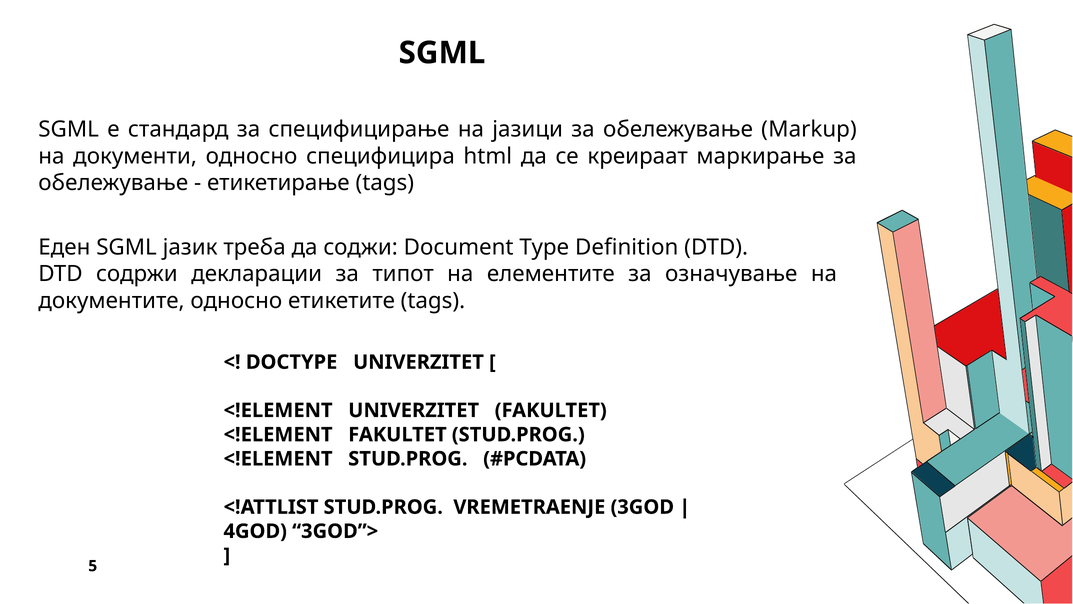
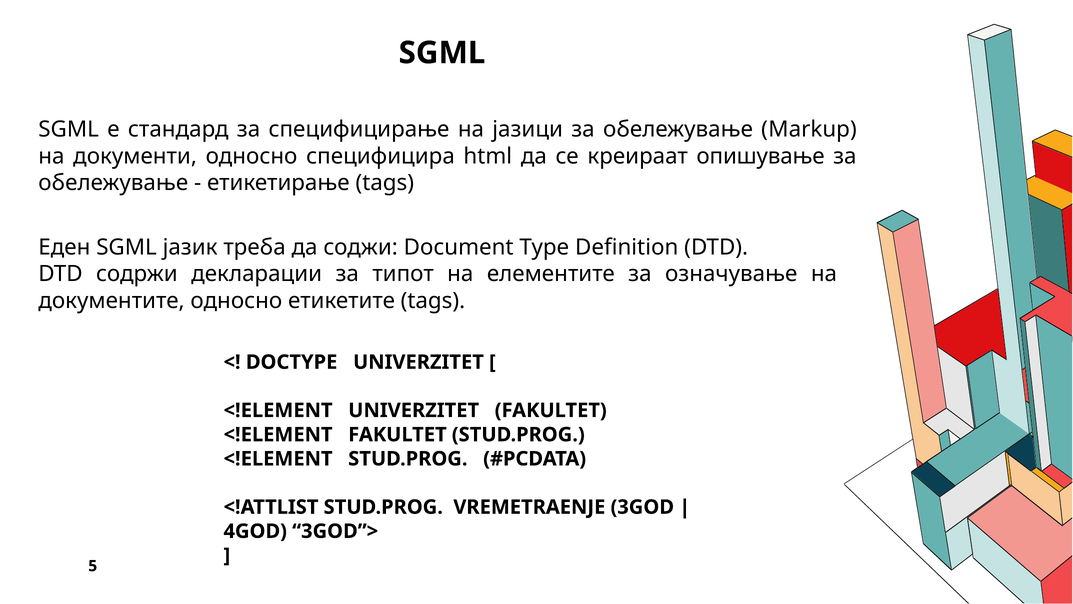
маркирање: маркирање -> опишување
